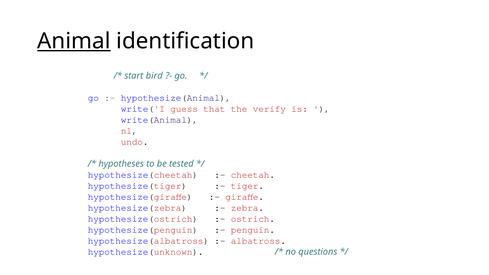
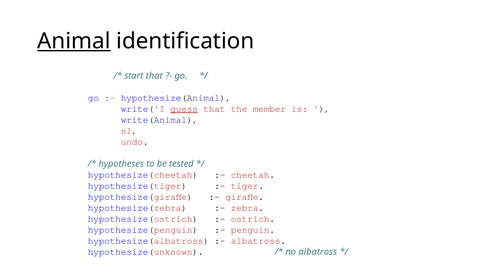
start bird: bird -> that
guess underline: none -> present
verify: verify -> member
no questions: questions -> albatross
